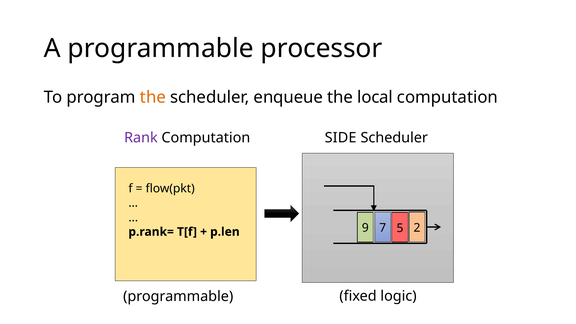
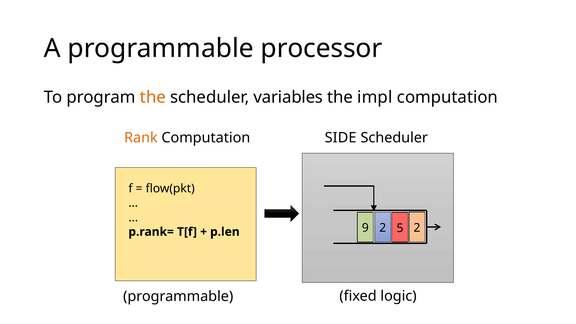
enqueue: enqueue -> variables
local: local -> impl
Rank colour: purple -> orange
9 7: 7 -> 2
